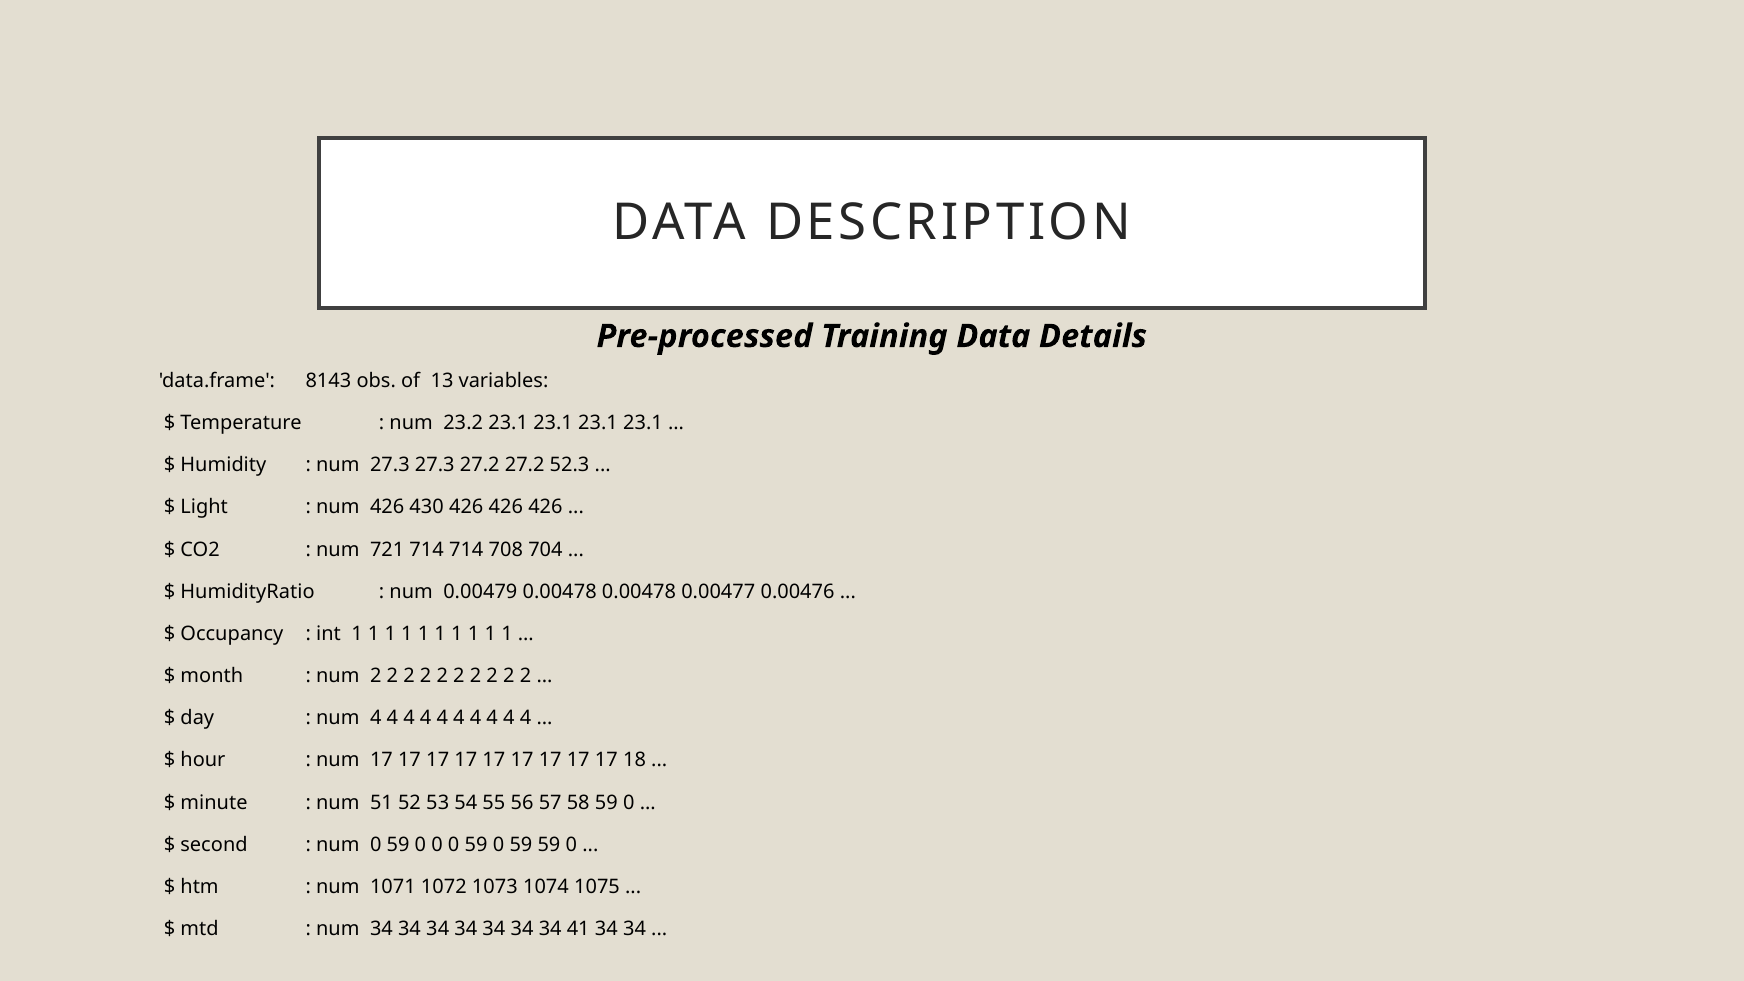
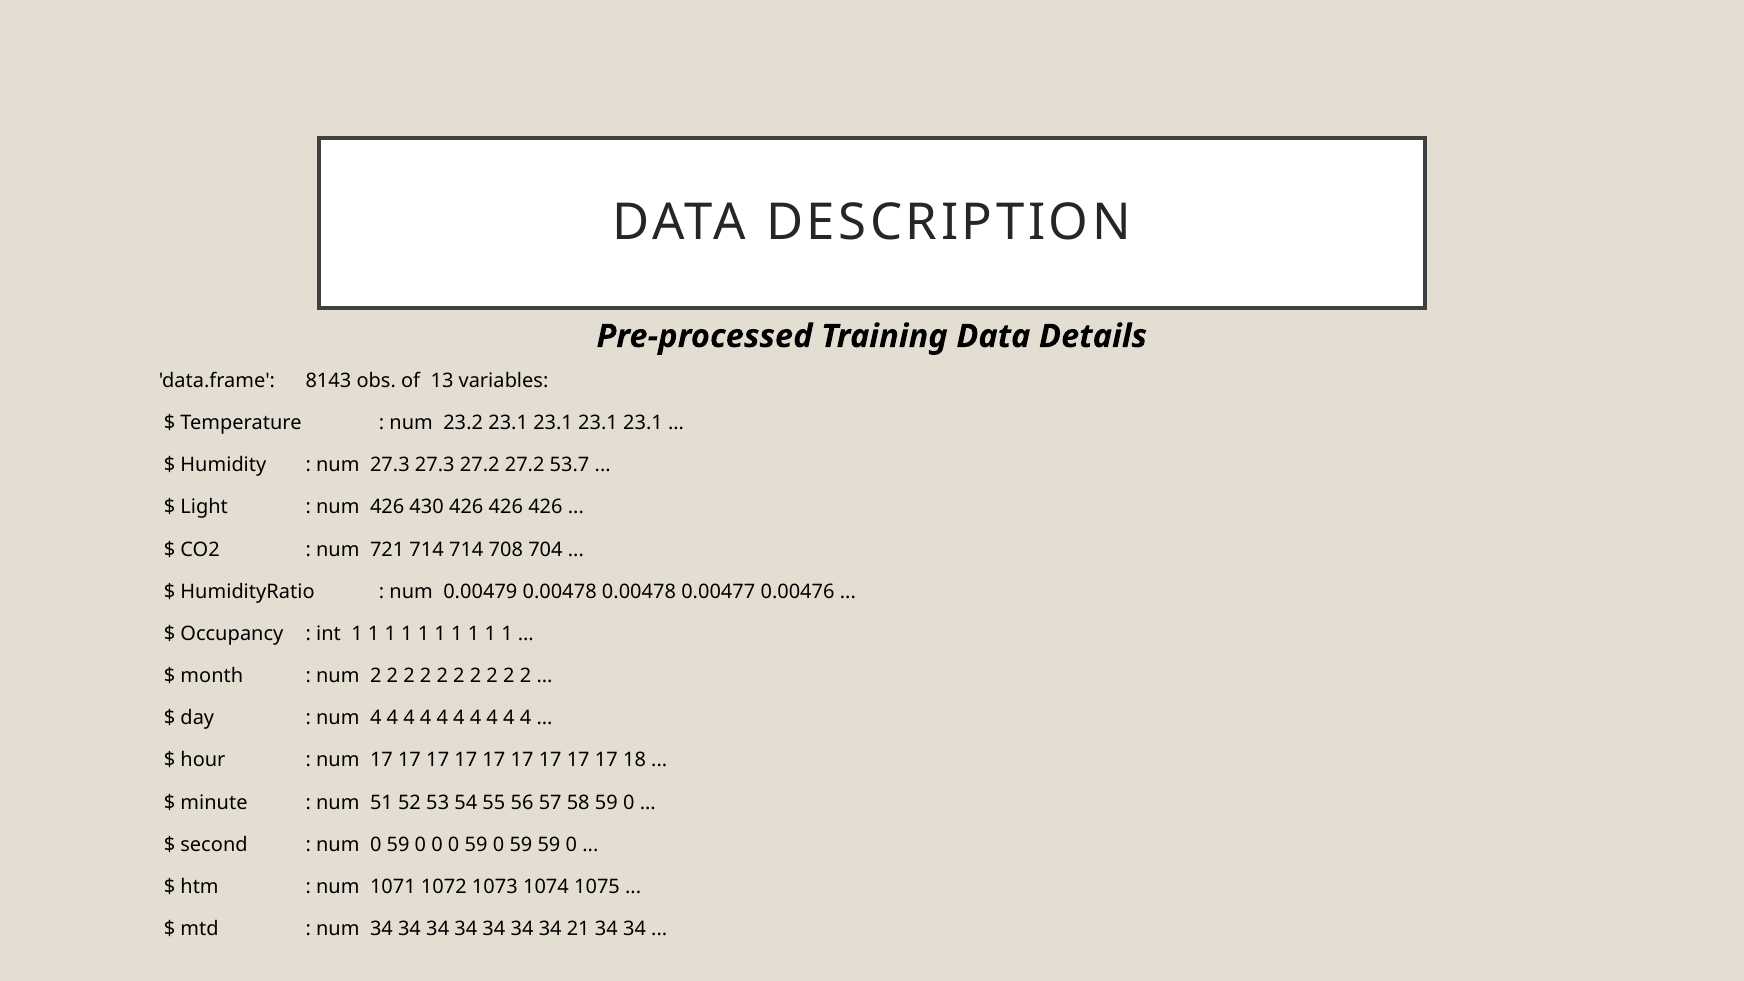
52.3: 52.3 -> 53.7
41: 41 -> 21
